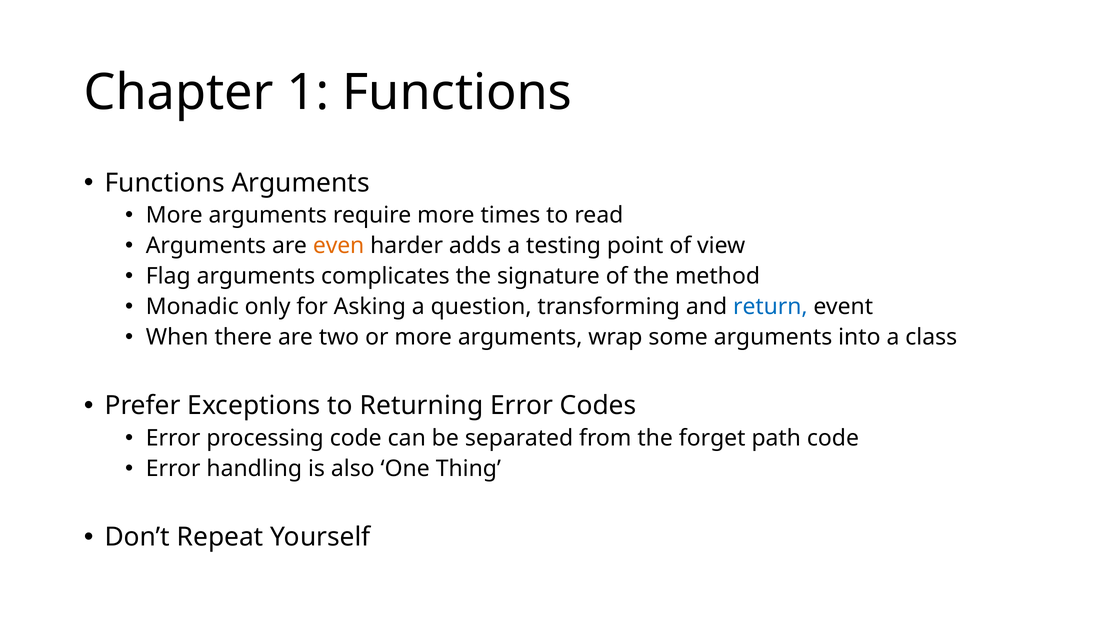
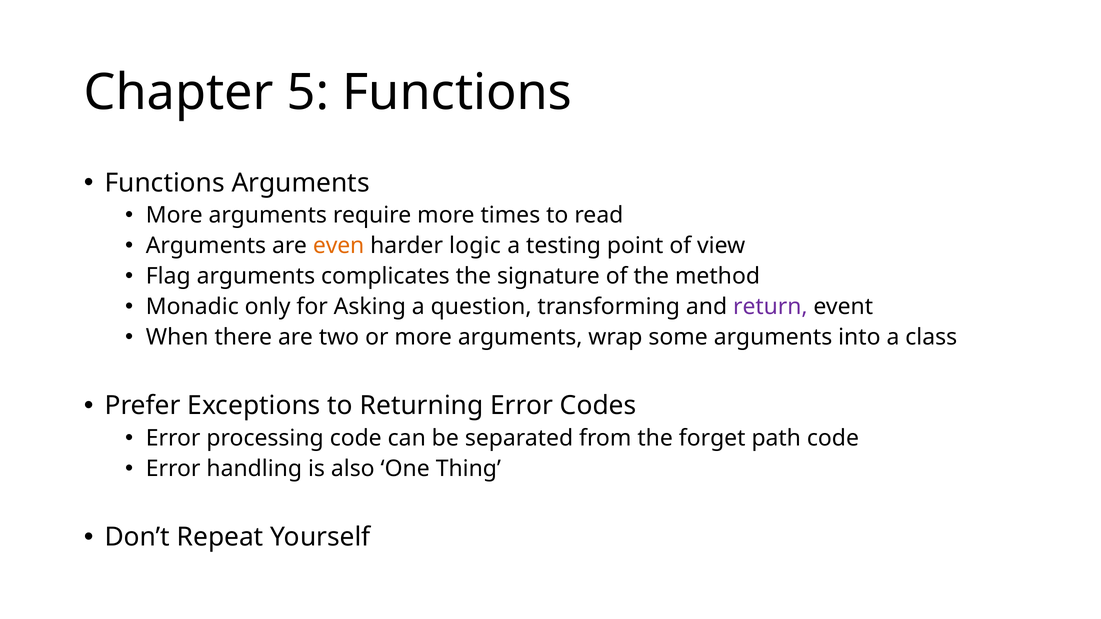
1: 1 -> 5
adds: adds -> logic
return colour: blue -> purple
